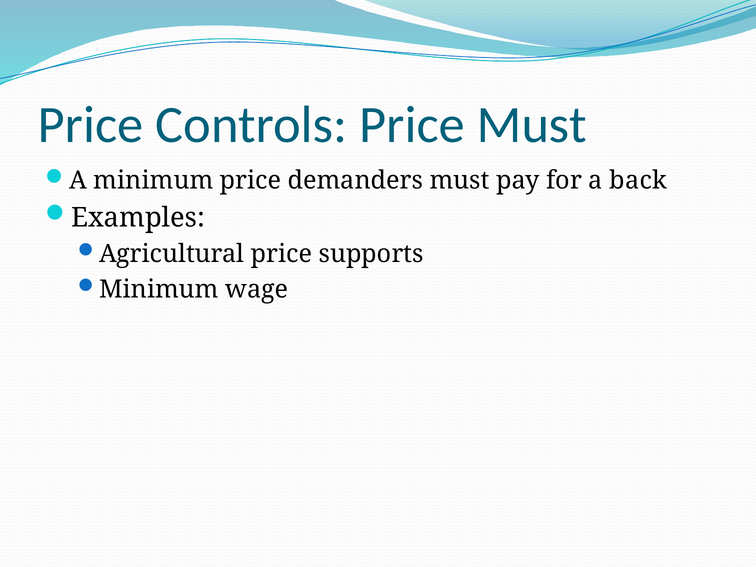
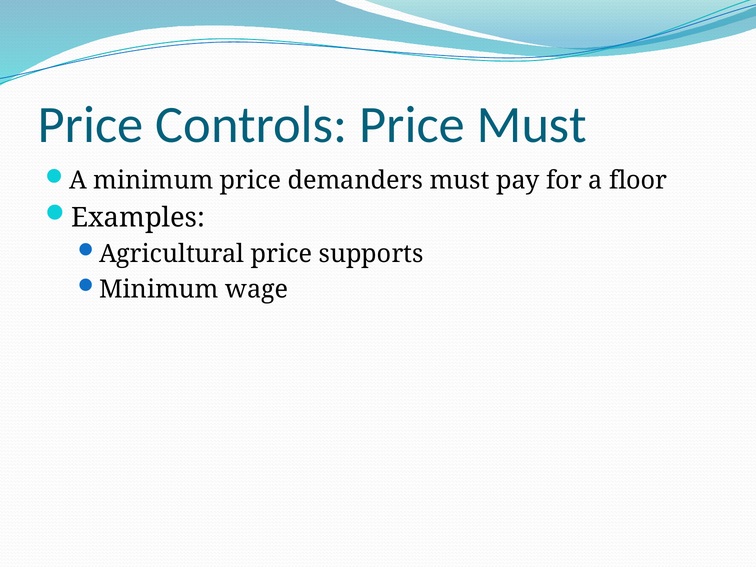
back: back -> floor
